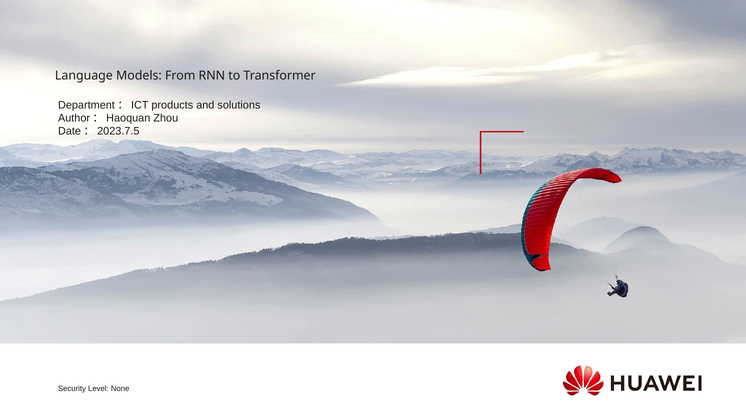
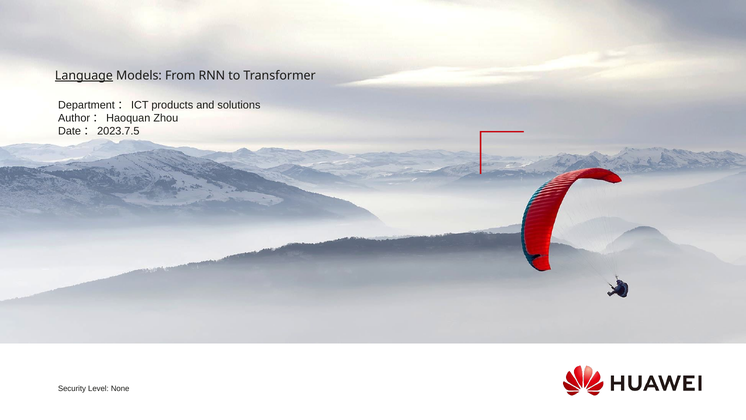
Language underline: none -> present
